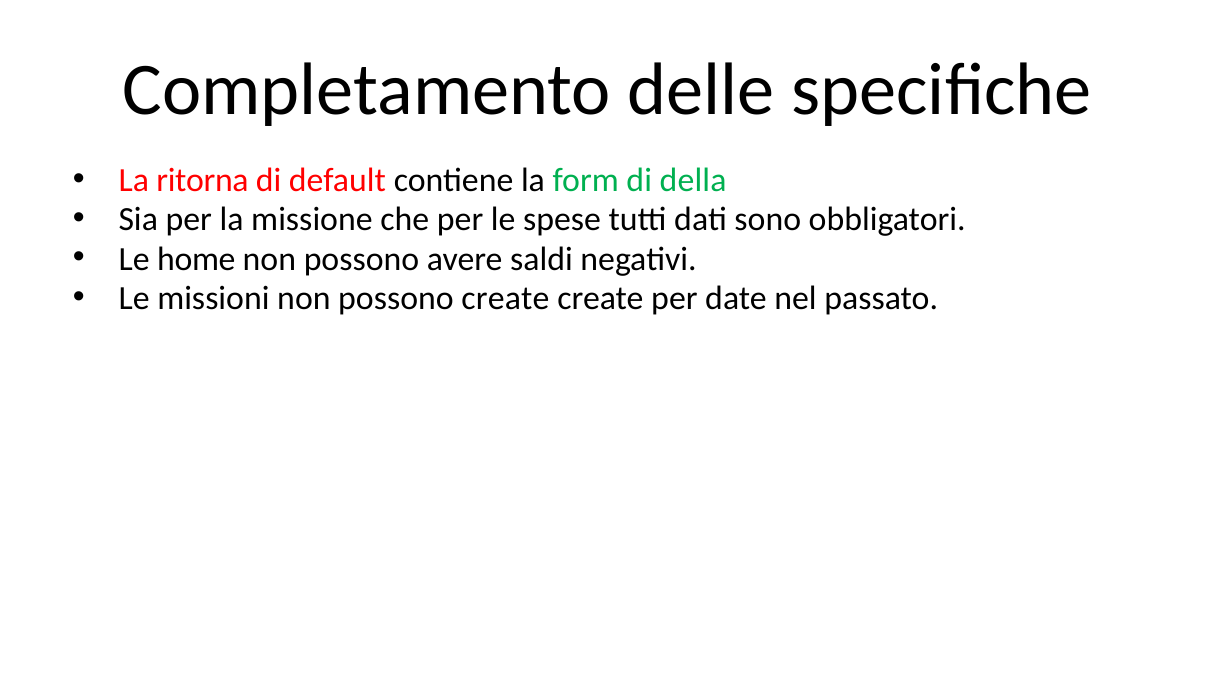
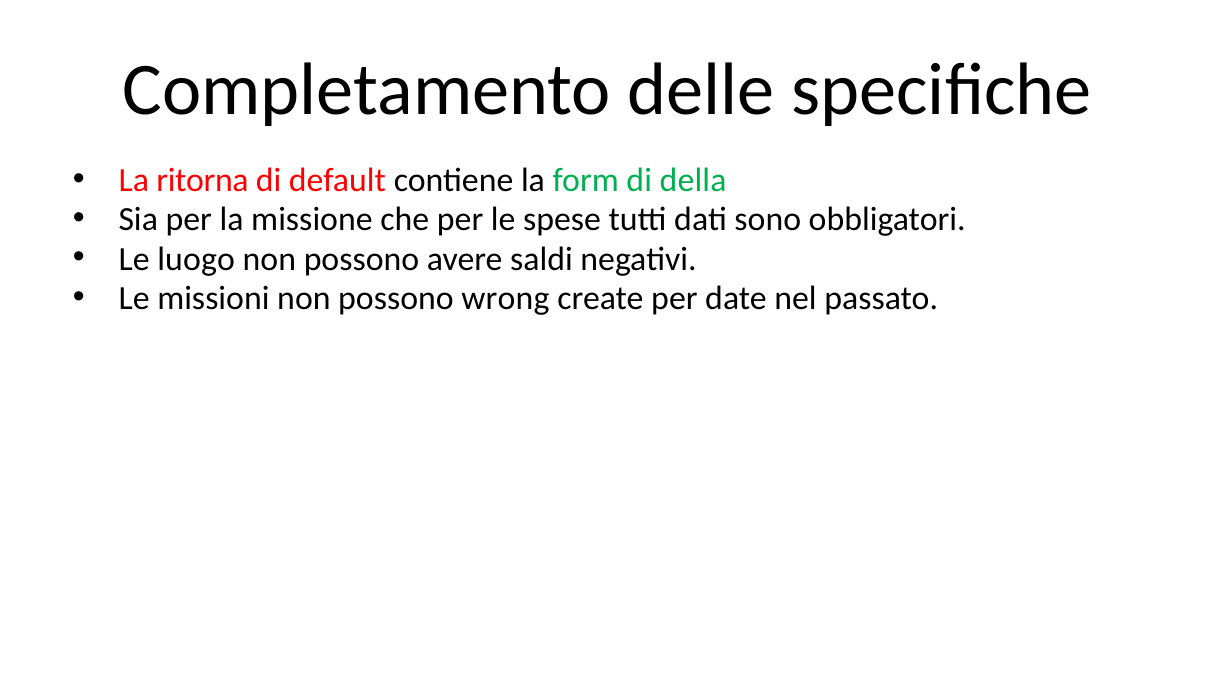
home: home -> luogo
possono create: create -> wrong
